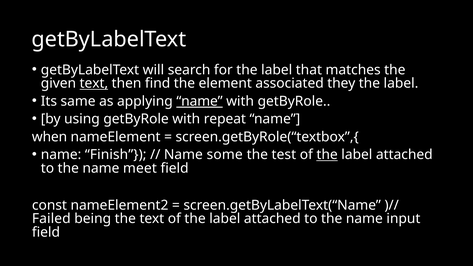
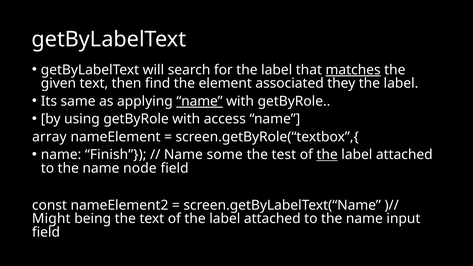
matches underline: none -> present
text at (94, 83) underline: present -> none
repeat: repeat -> access
when: when -> array
meet: meet -> node
Failed: Failed -> Might
